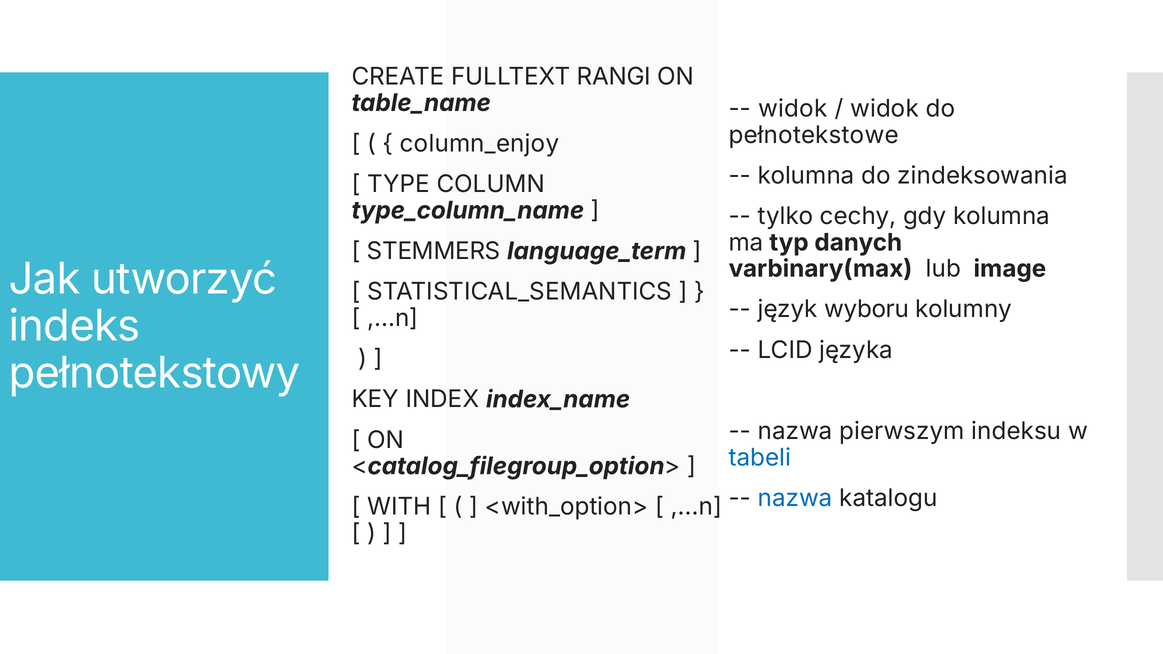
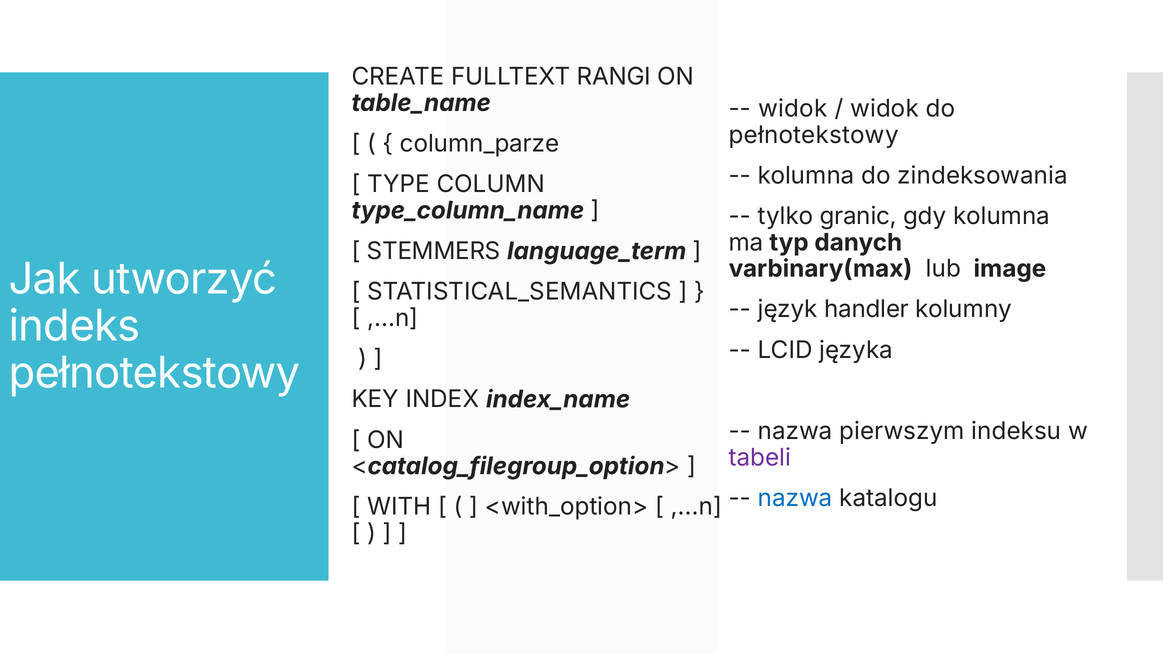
pełnotekstowe at (814, 135): pełnotekstowe -> pełnotekstowy
column_enjoy: column_enjoy -> column_parze
cechy: cechy -> granic
wyboru: wyboru -> handler
tabeli colour: blue -> purple
